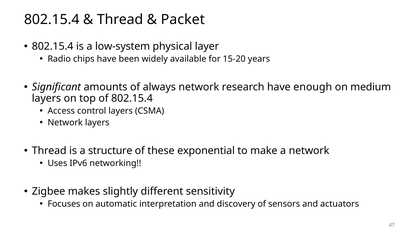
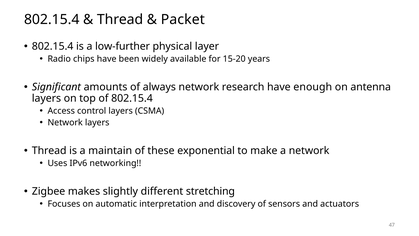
low-system: low-system -> low-further
medium: medium -> antenna
structure: structure -> maintain
sensitivity: sensitivity -> stretching
